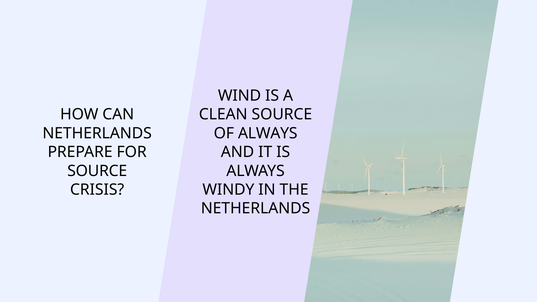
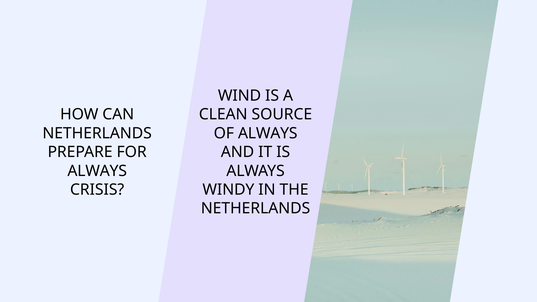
SOURCE at (97, 171): SOURCE -> ALWAYS
